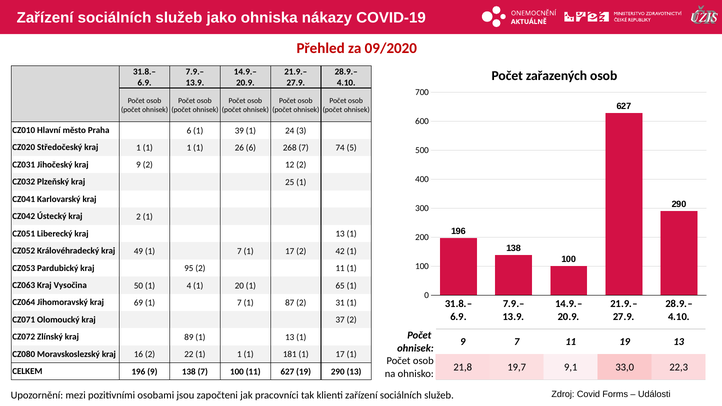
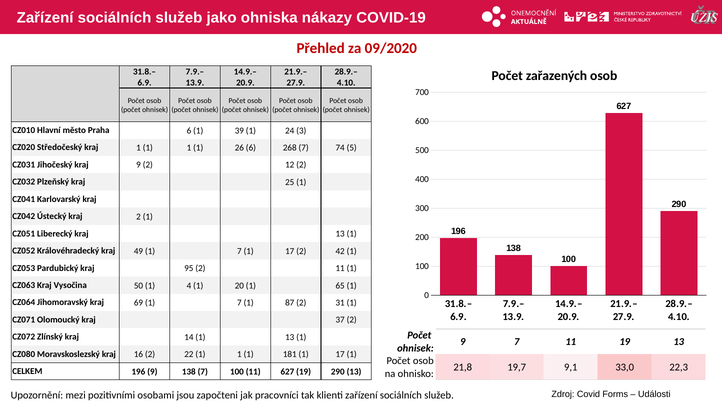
89: 89 -> 14
